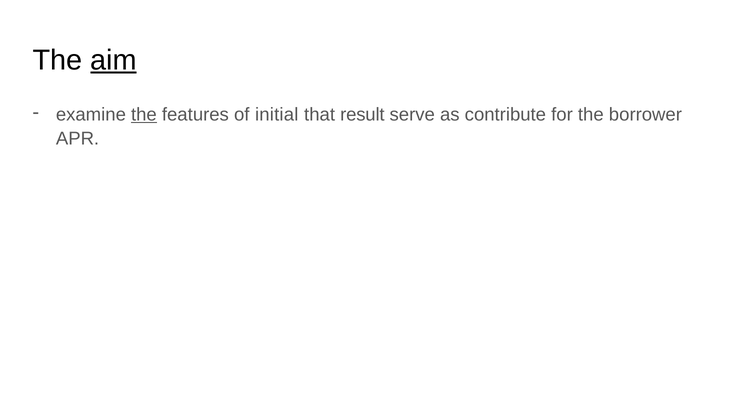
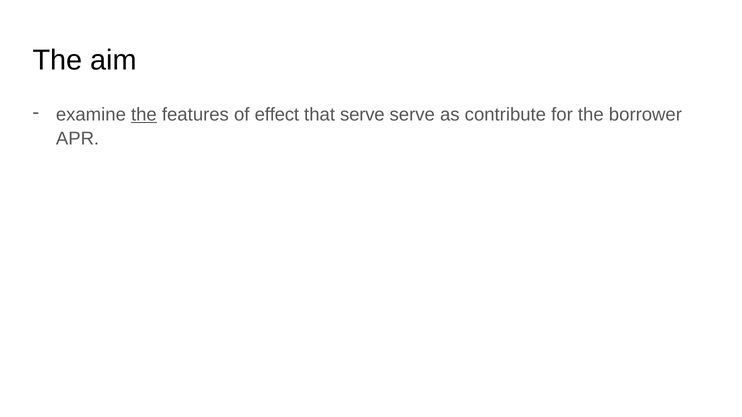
aim underline: present -> none
initial: initial -> effect
that result: result -> serve
